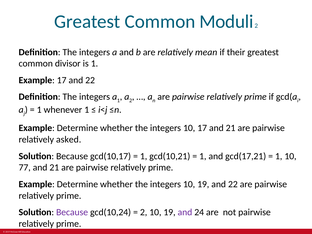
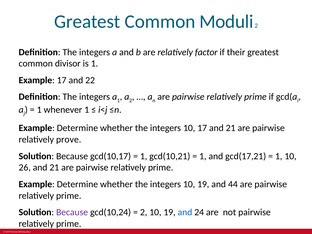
mean: mean -> factor
asked: asked -> prove
77: 77 -> 26
19 and 22: 22 -> 44
and at (185, 212) colour: purple -> blue
